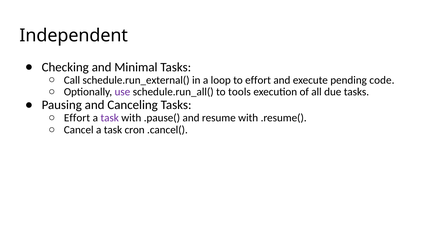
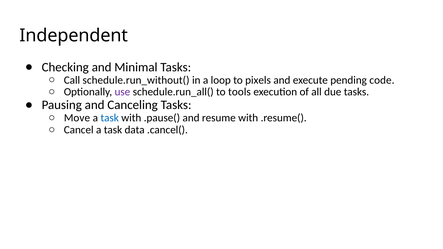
schedule.run_external(: schedule.run_external( -> schedule.run_without(
to effort: effort -> pixels
Effort at (77, 118): Effort -> Move
task at (110, 118) colour: purple -> blue
cron: cron -> data
